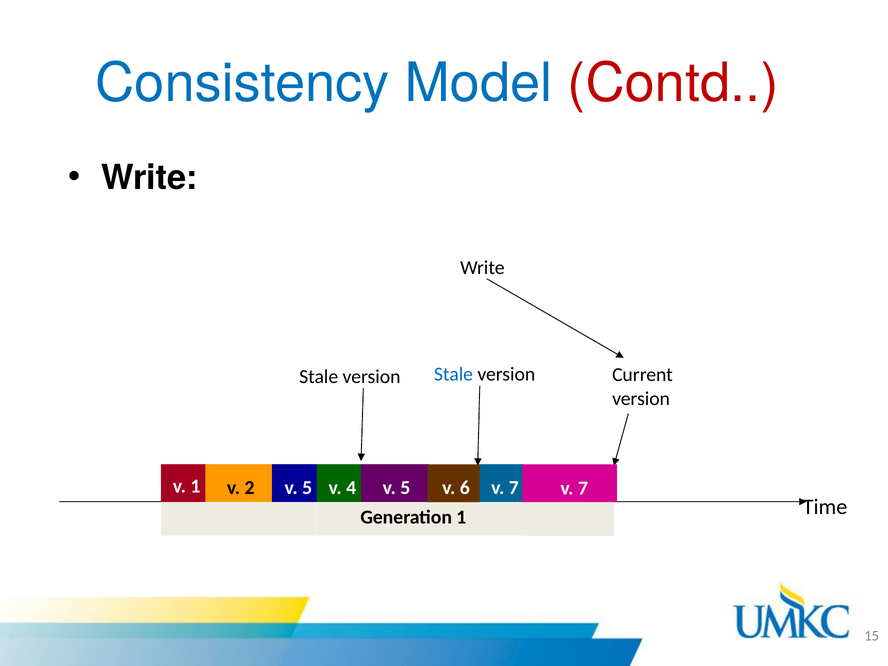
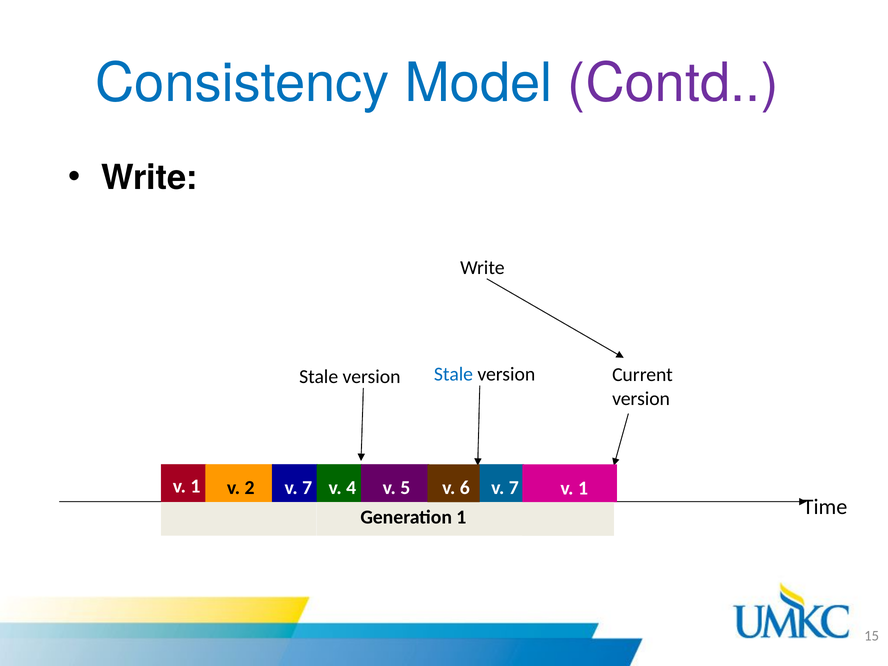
Contd colour: red -> purple
2 v 5: 5 -> 7
6 v 7: 7 -> 1
